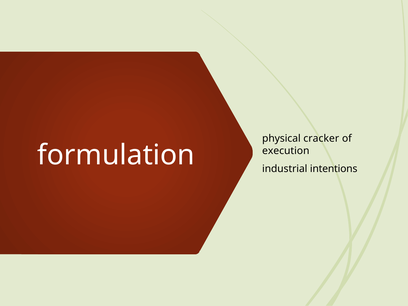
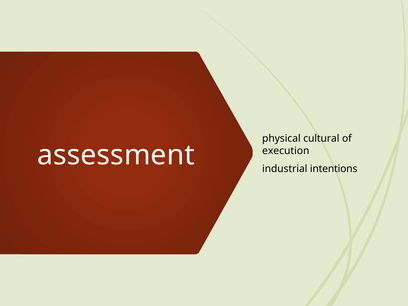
cracker: cracker -> cultural
formulation: formulation -> assessment
